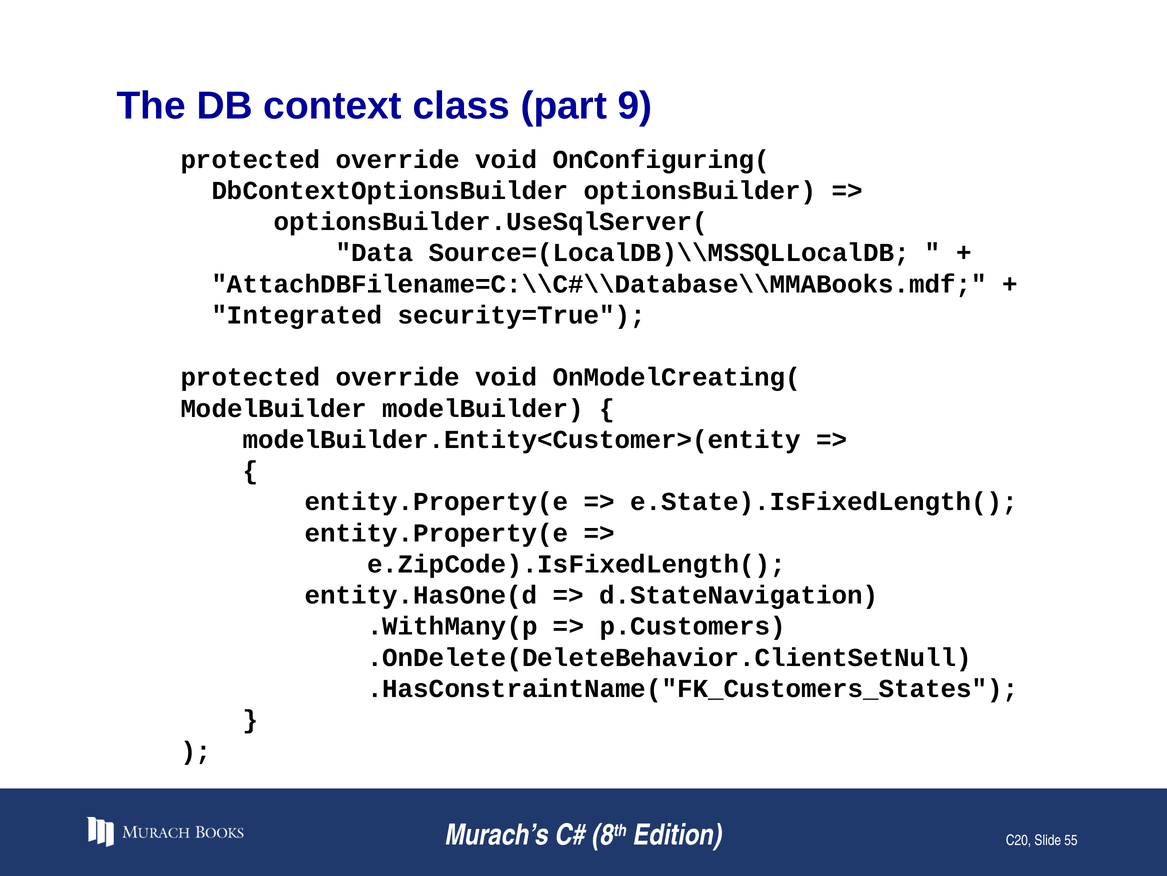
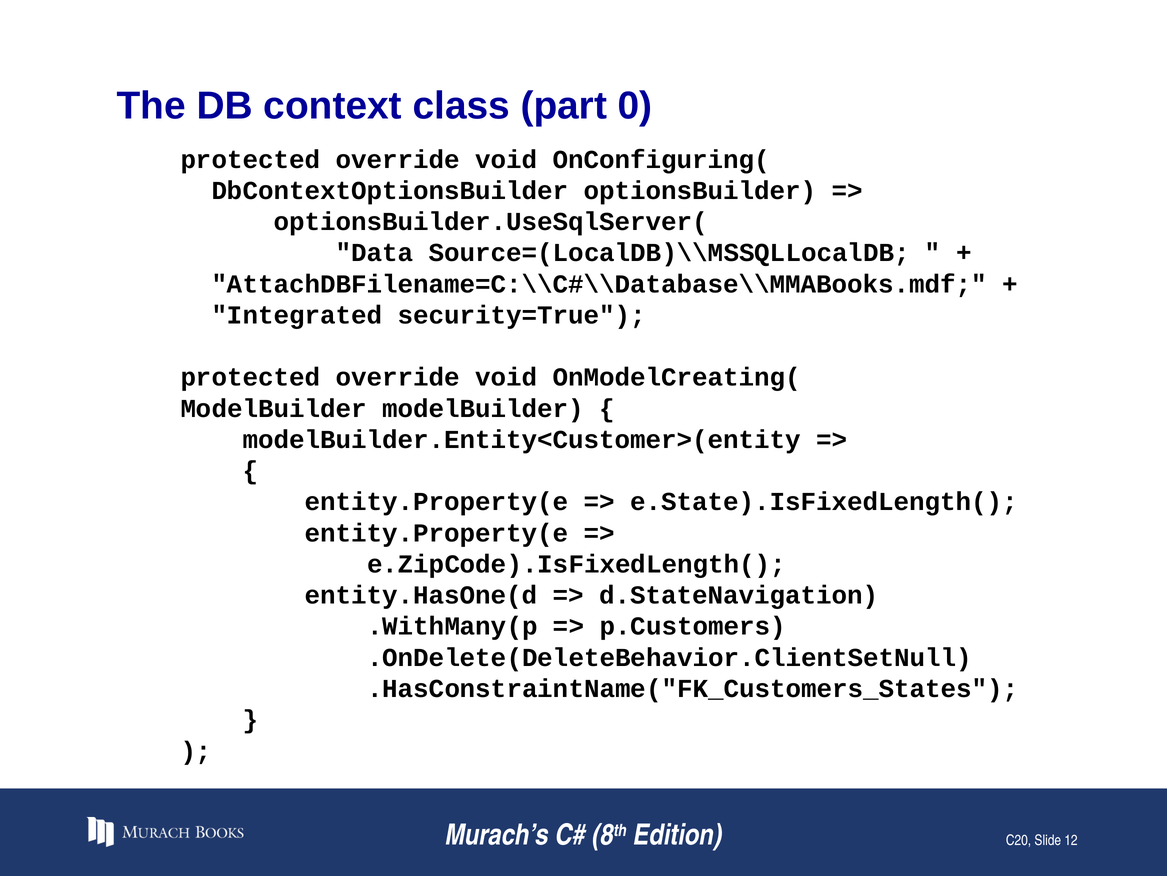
9: 9 -> 0
55: 55 -> 12
